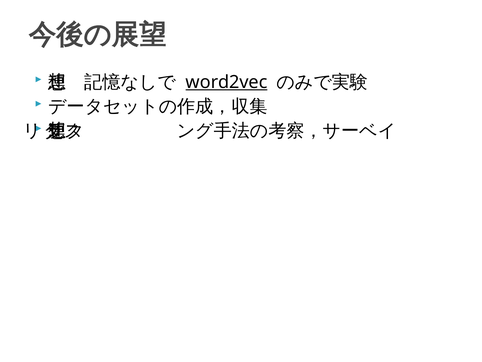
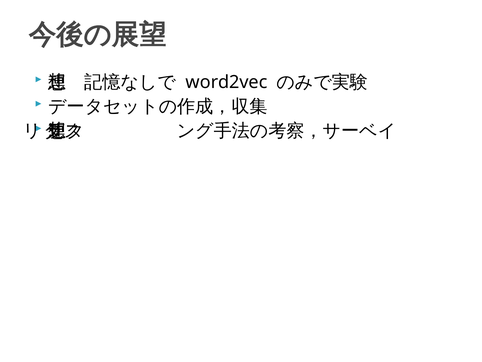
word2vec underline: present -> none
